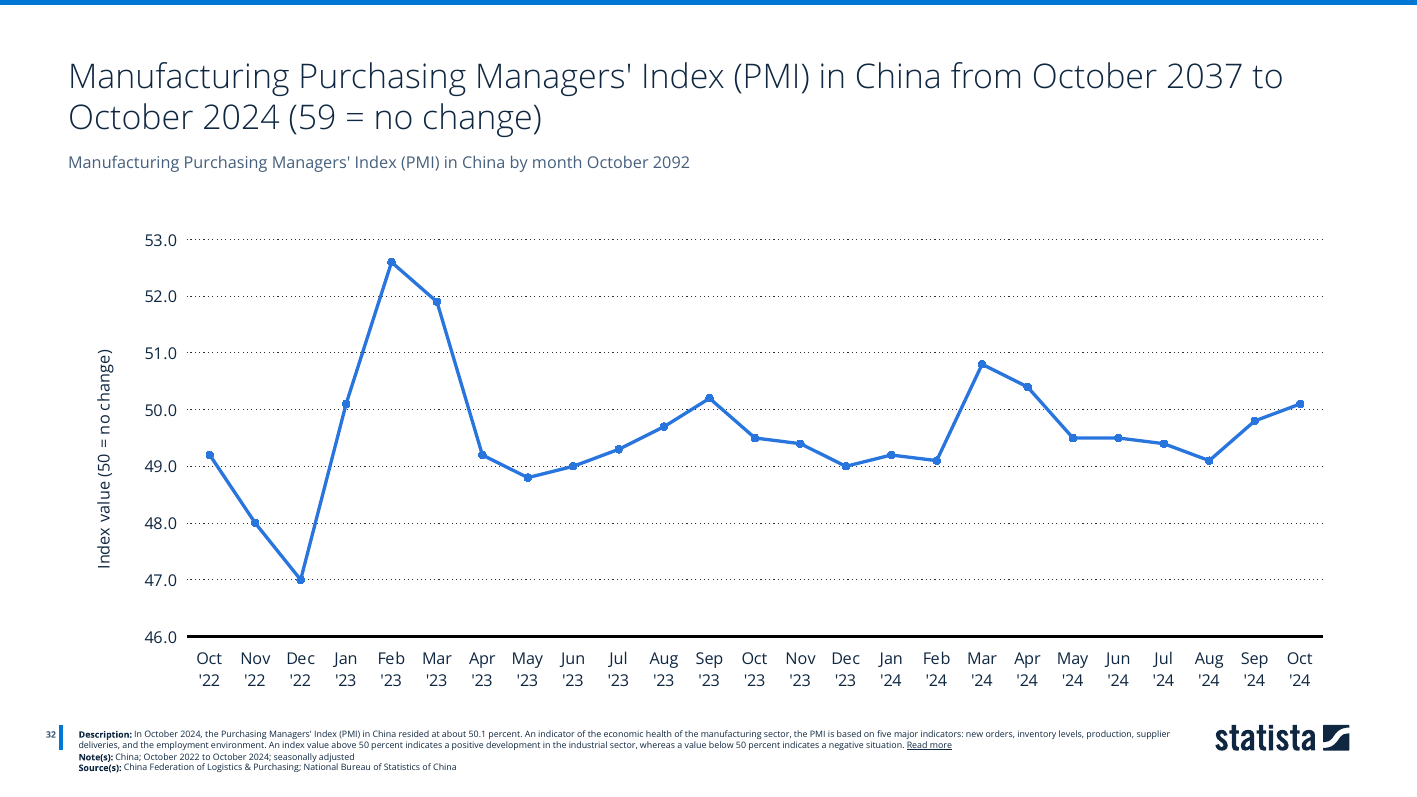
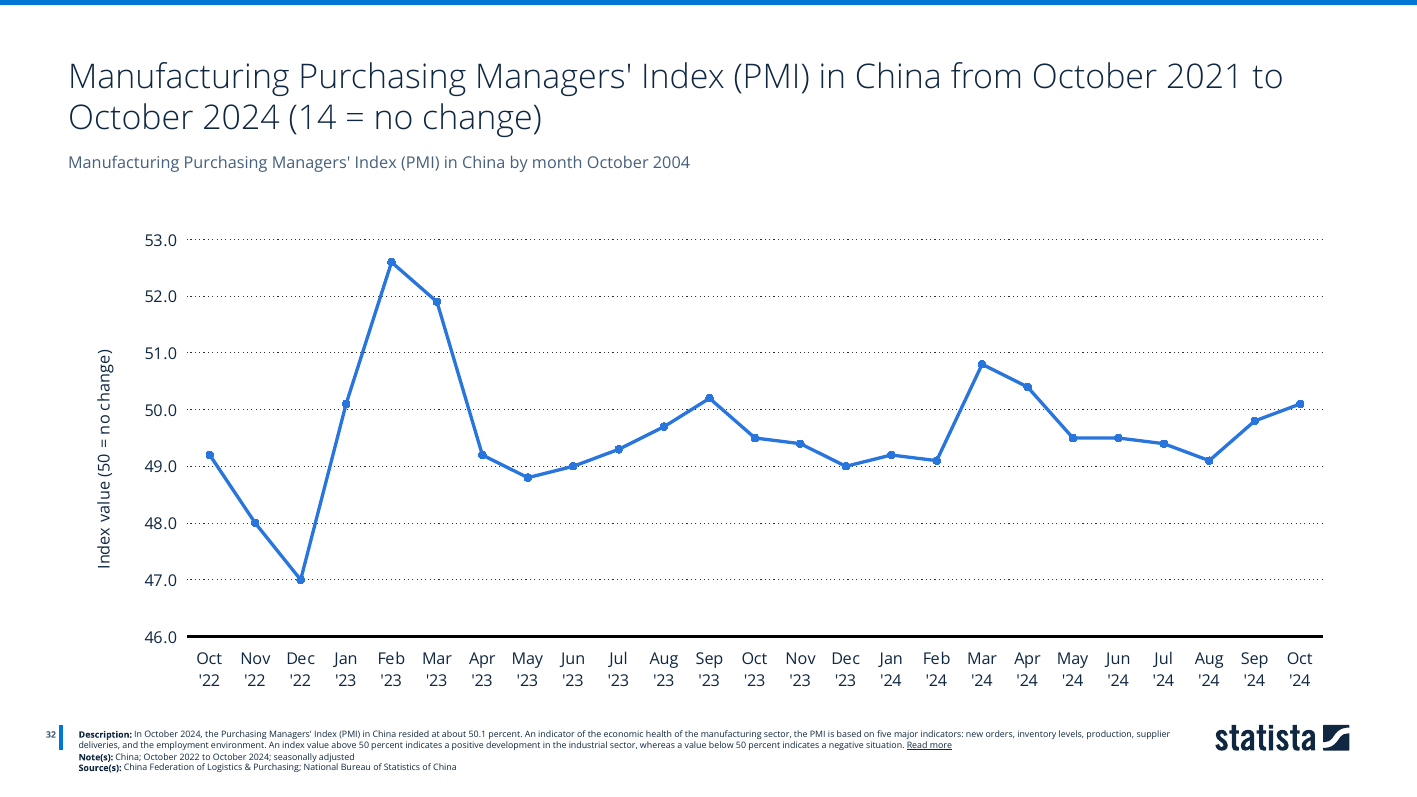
2037: 2037 -> 2021
59: 59 -> 14
2092: 2092 -> 2004
